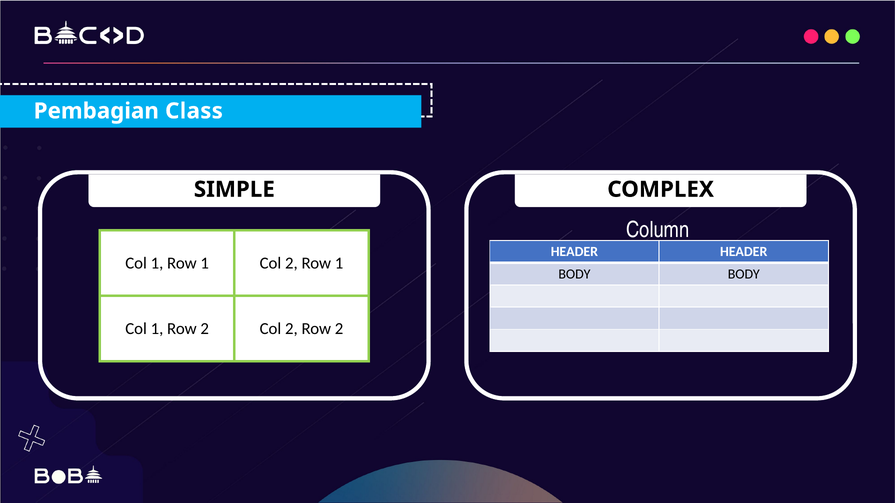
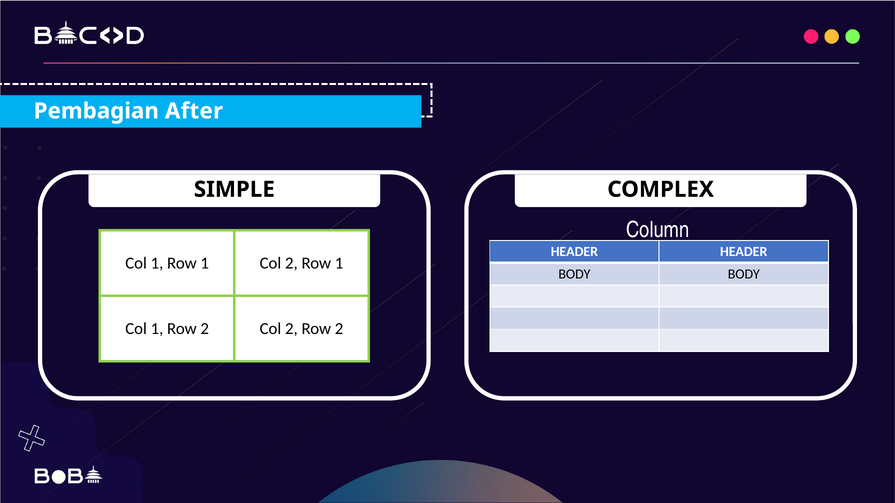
Class: Class -> After
